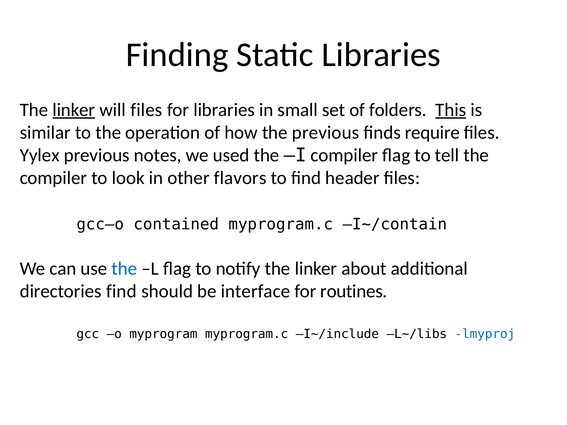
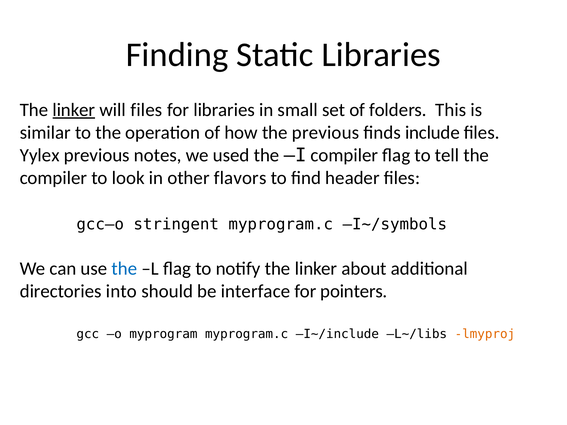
This underline: present -> none
require: require -> include
contained: contained -> stringent
I~/contain: I~/contain -> I~/symbols
directories find: find -> into
routines: routines -> pointers
lmyproj colour: blue -> orange
